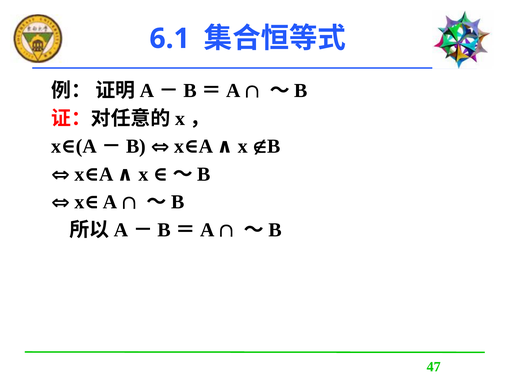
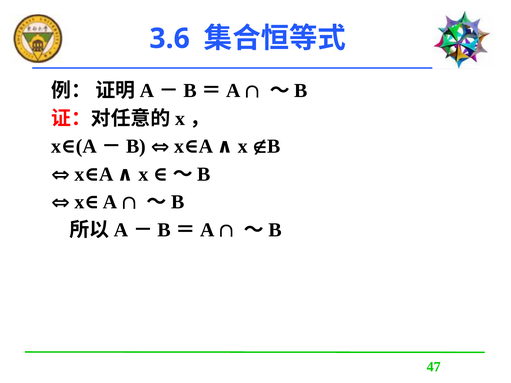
6.1: 6.1 -> 3.6
